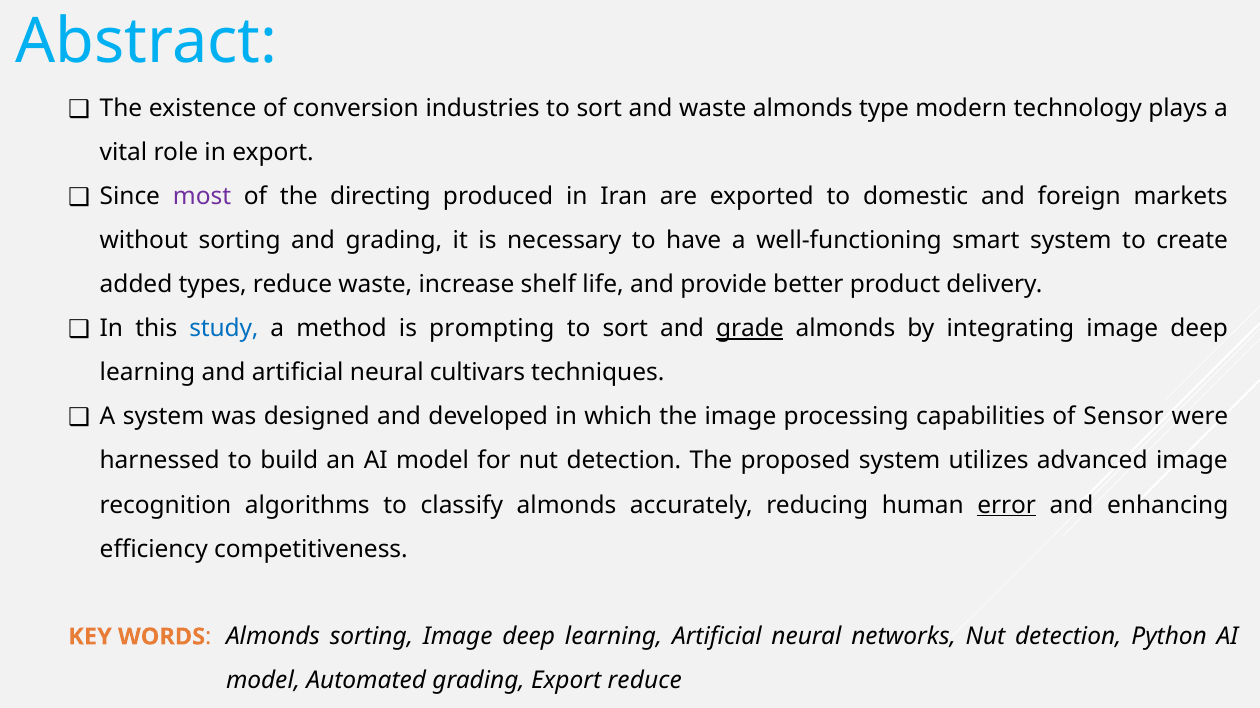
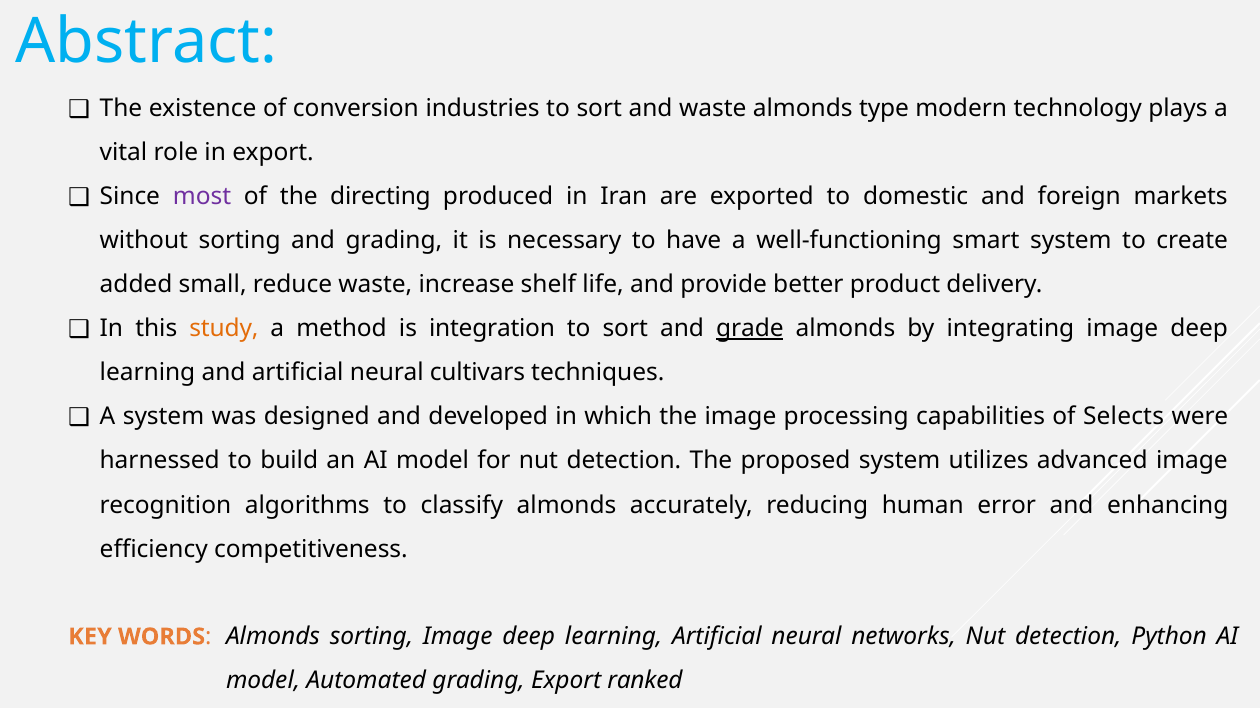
types: types -> small
study colour: blue -> orange
prompting: prompting -> integration
Sensor: Sensor -> Selects
error underline: present -> none
Export reduce: reduce -> ranked
